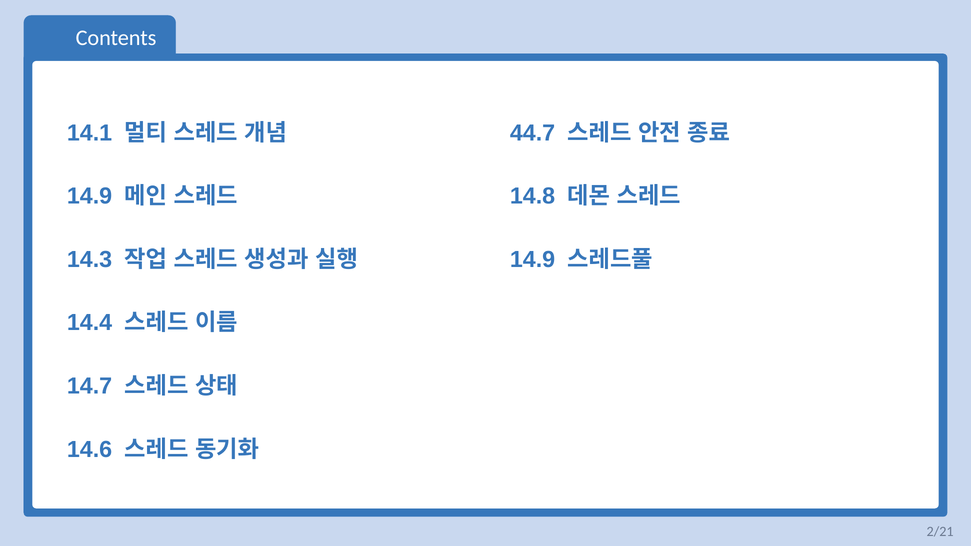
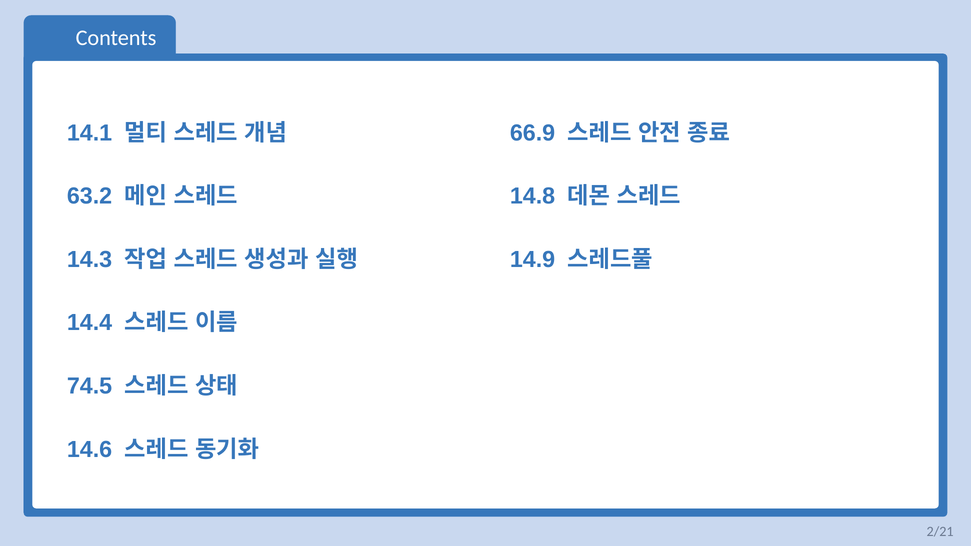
44.7: 44.7 -> 66.9
14.9 at (90, 196): 14.9 -> 63.2
14.7: 14.7 -> 74.5
